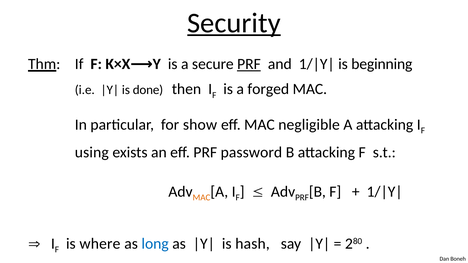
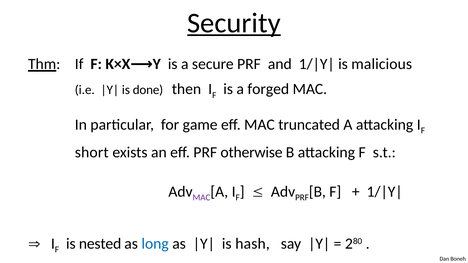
PRF at (249, 64) underline: present -> none
beginning: beginning -> malicious
show: show -> game
negligible: negligible -> truncated
using: using -> short
password: password -> otherwise
MAC at (202, 198) colour: orange -> purple
where: where -> nested
